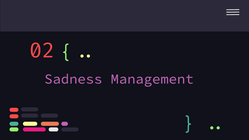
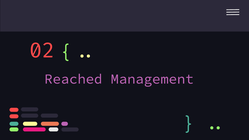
Sadness: Sadness -> Reached
